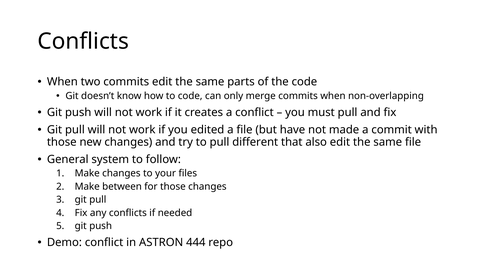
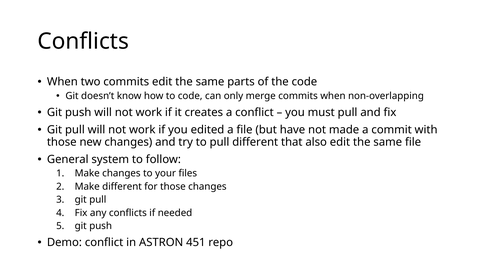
Make between: between -> different
444: 444 -> 451
